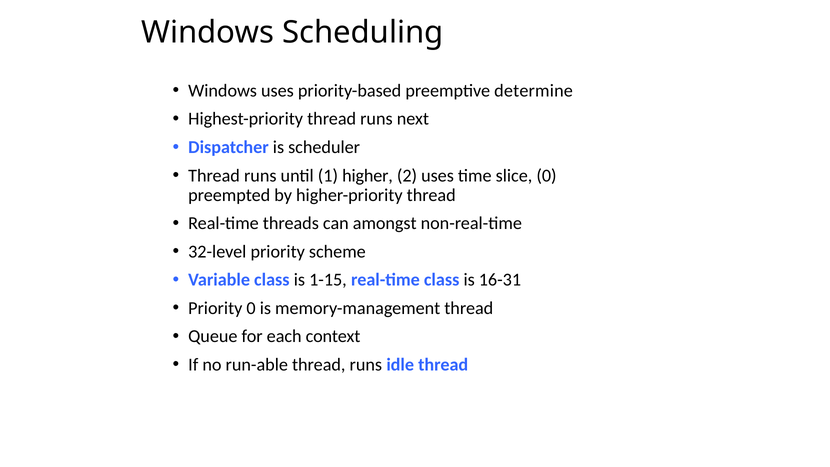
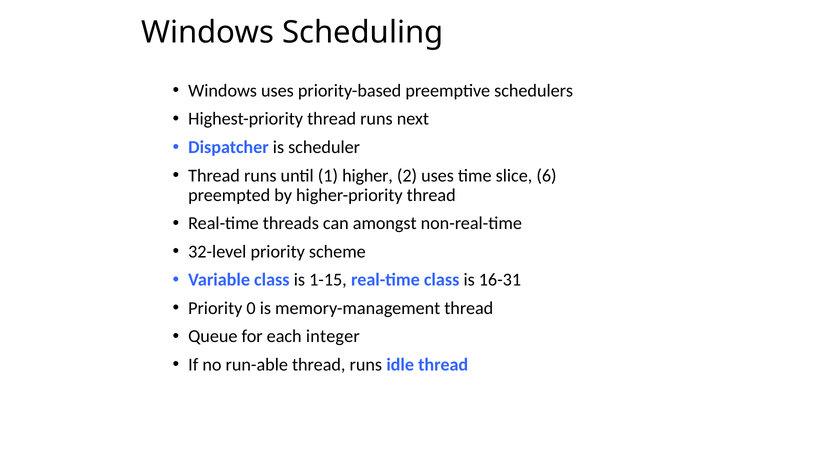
determine: determine -> schedulers
slice 0: 0 -> 6
context: context -> integer
